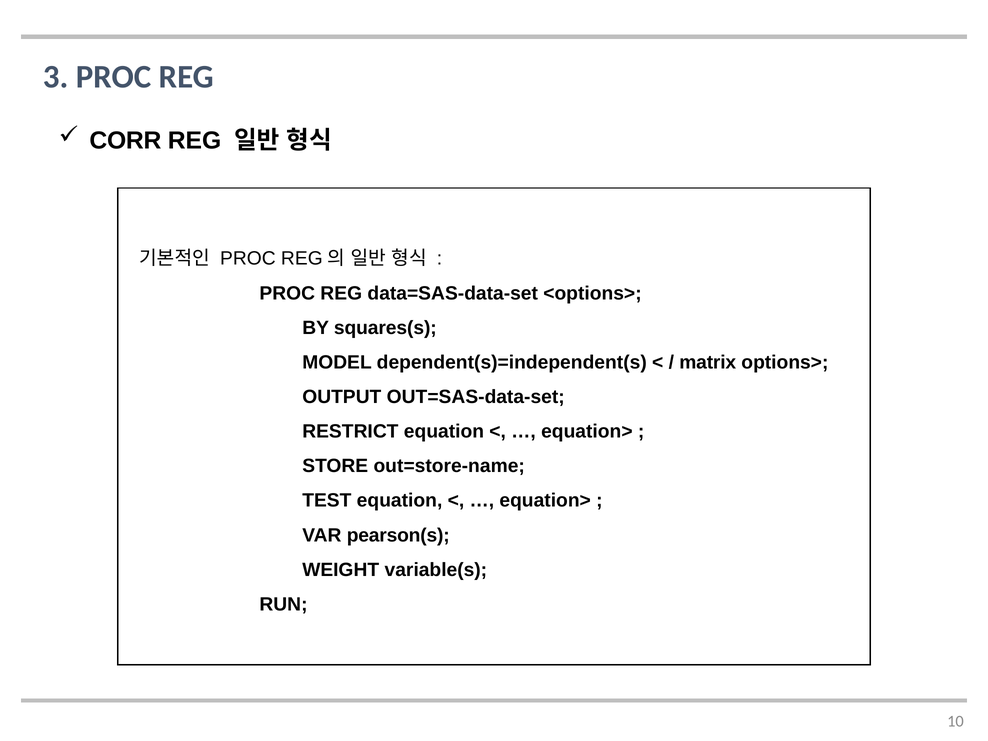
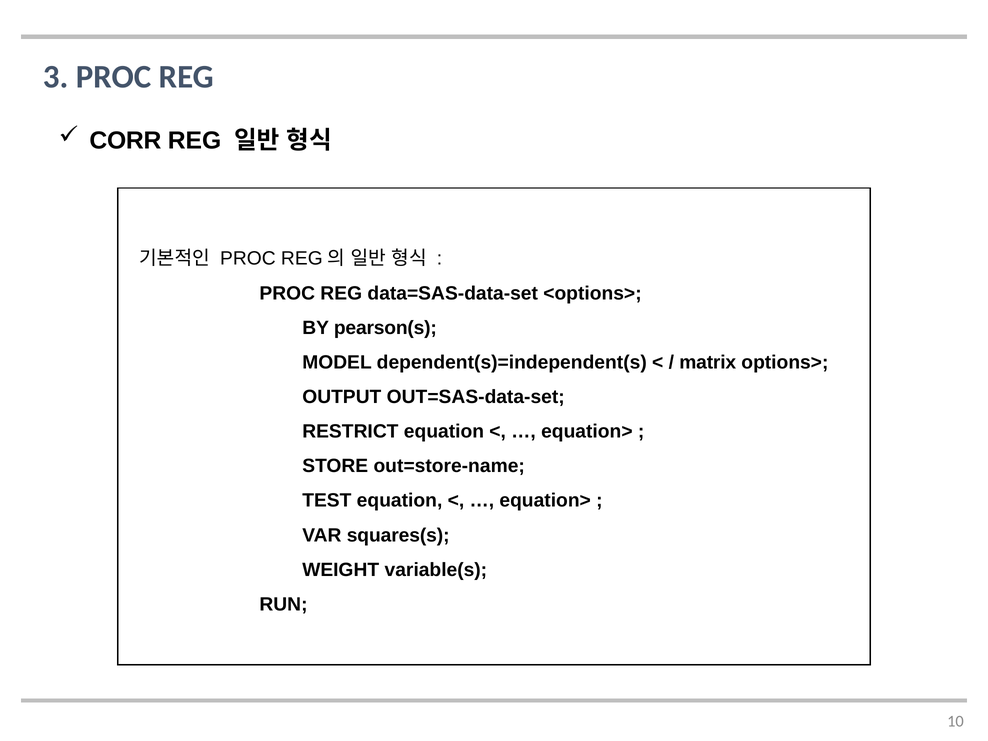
squares(s: squares(s -> pearson(s
pearson(s: pearson(s -> squares(s
